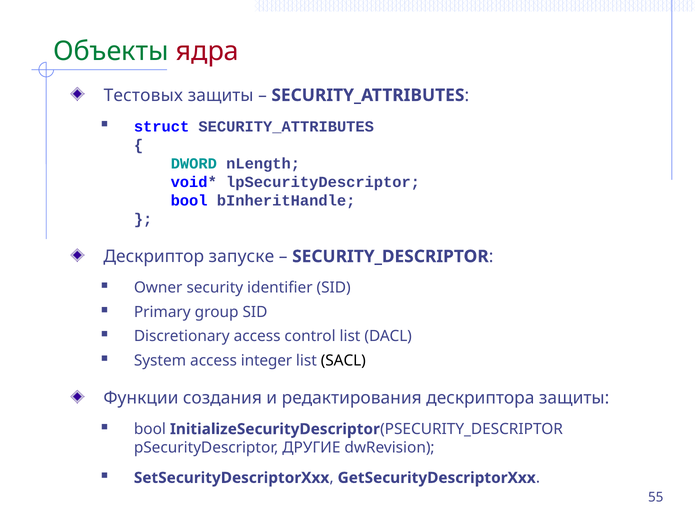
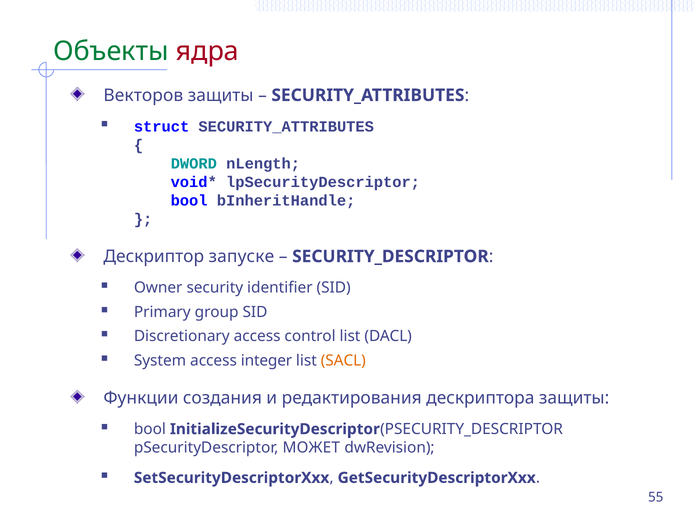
Тестовых: Тестовых -> Векторов
SACL colour: black -> orange
ДРУГИЕ: ДРУГИЕ -> МОЖЕТ
